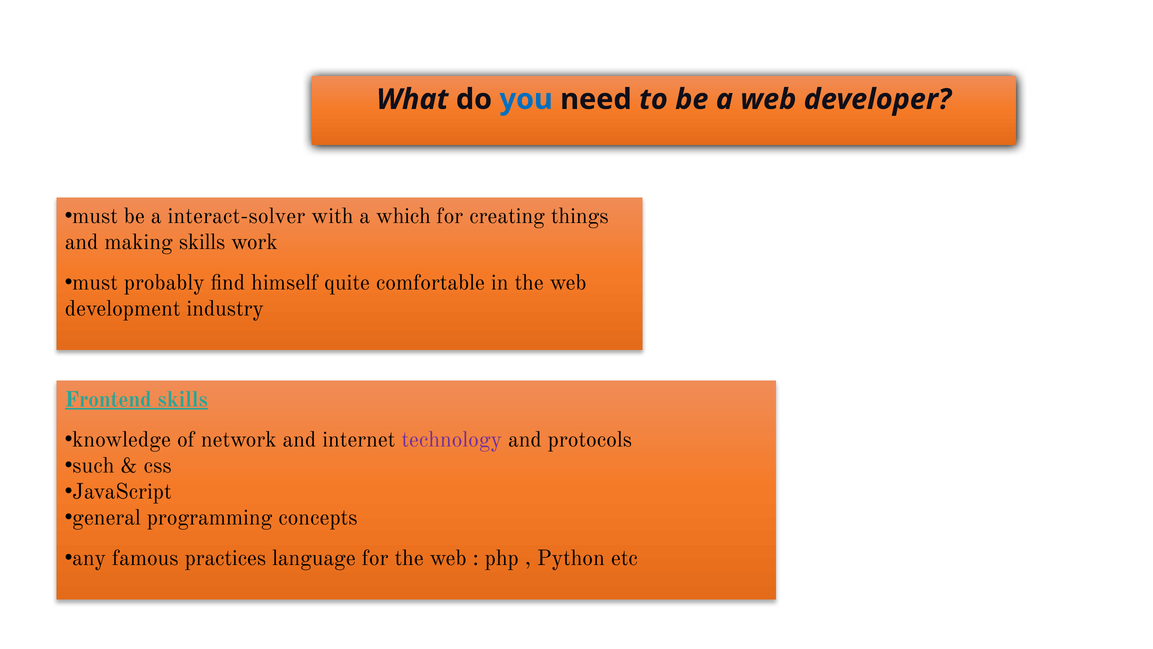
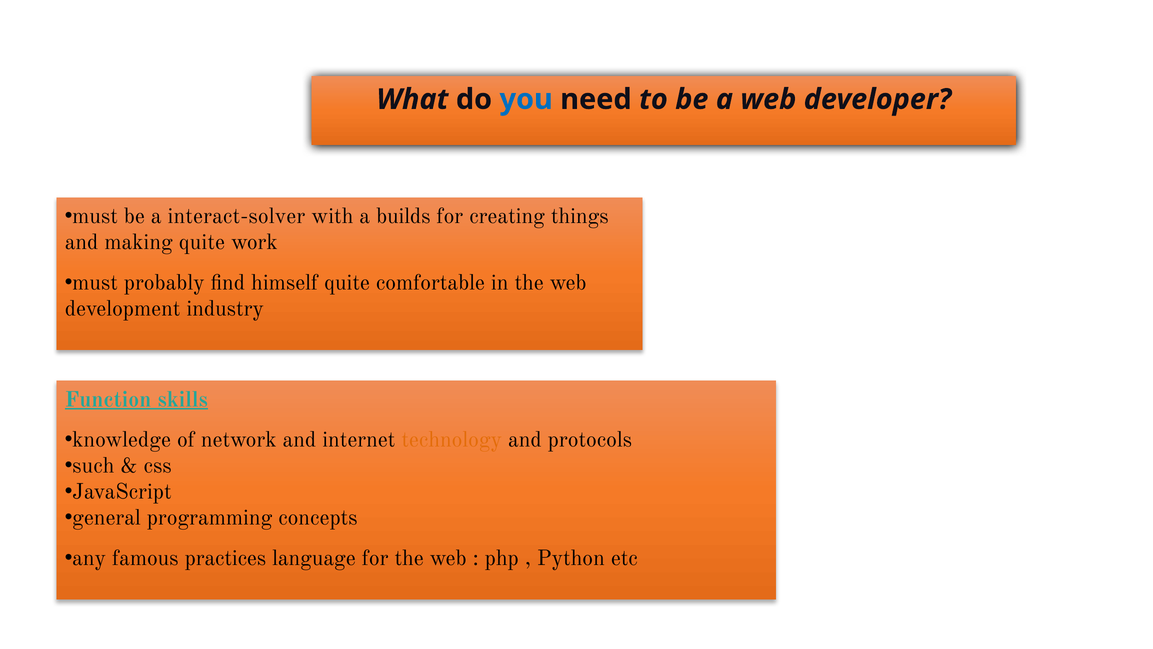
which: which -> builds
making skills: skills -> quite
Frontend: Frontend -> Function
technology colour: purple -> orange
